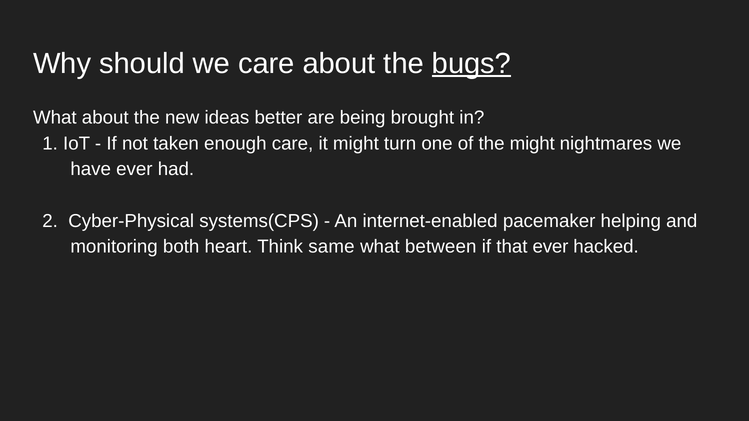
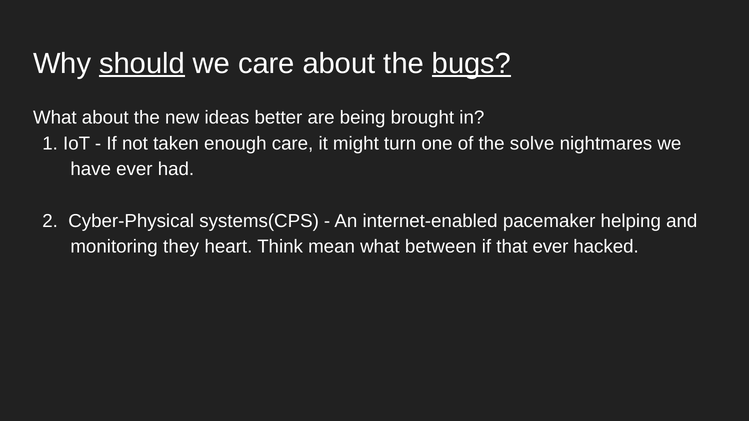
should underline: none -> present
the might: might -> solve
both: both -> they
same: same -> mean
